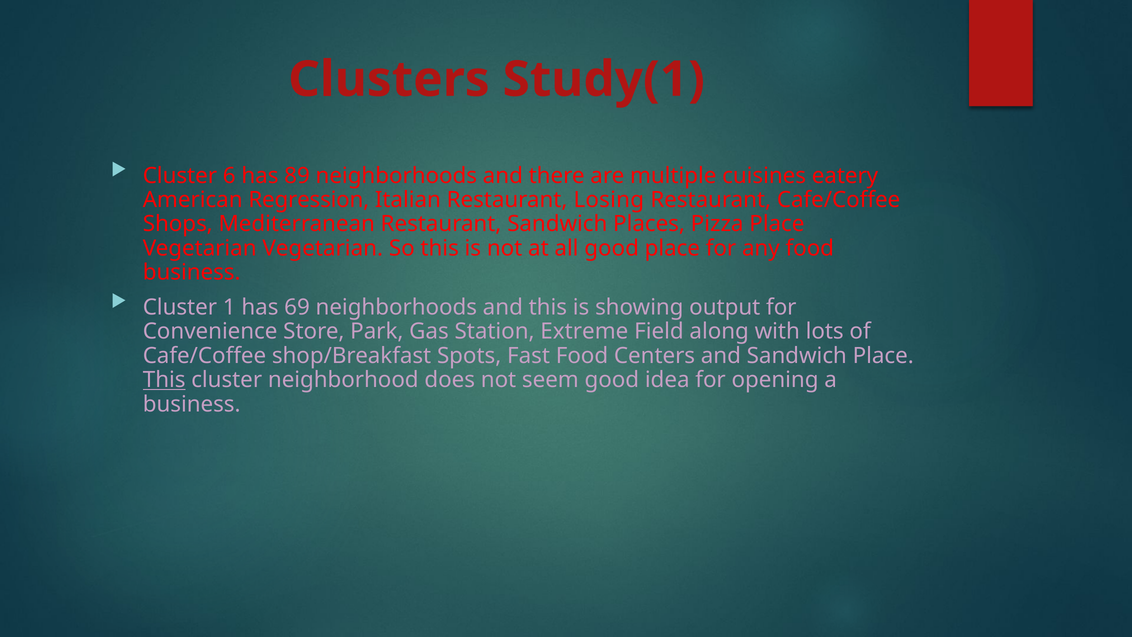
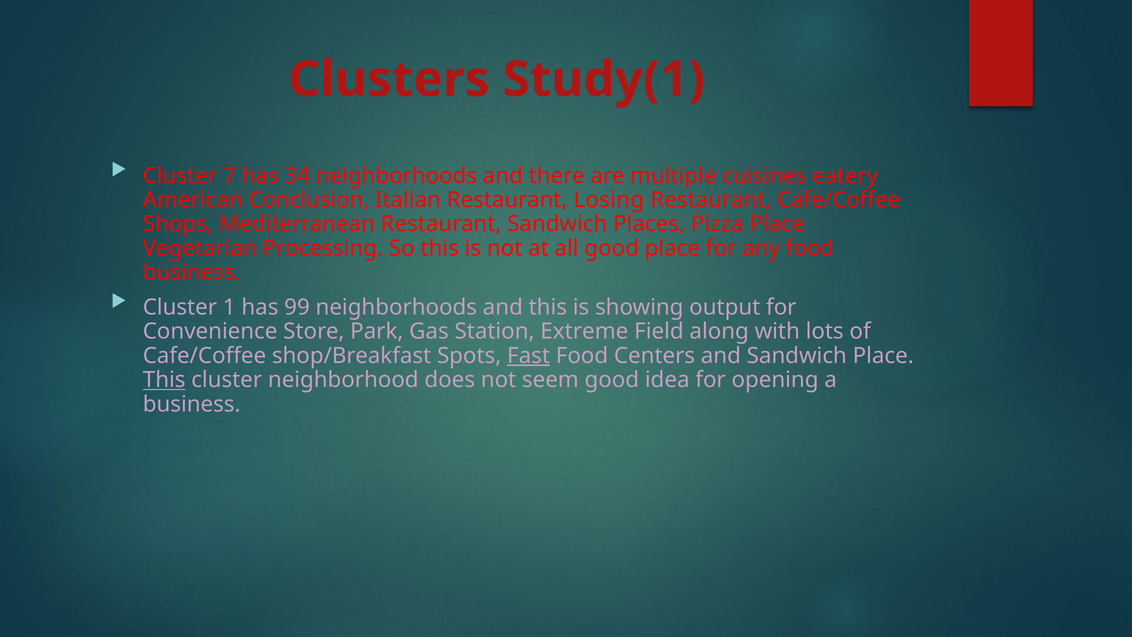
6: 6 -> 7
89: 89 -> 34
Regression: Regression -> Conclusion
Vegetarian Vegetarian: Vegetarian -> Processing
69: 69 -> 99
Fast underline: none -> present
